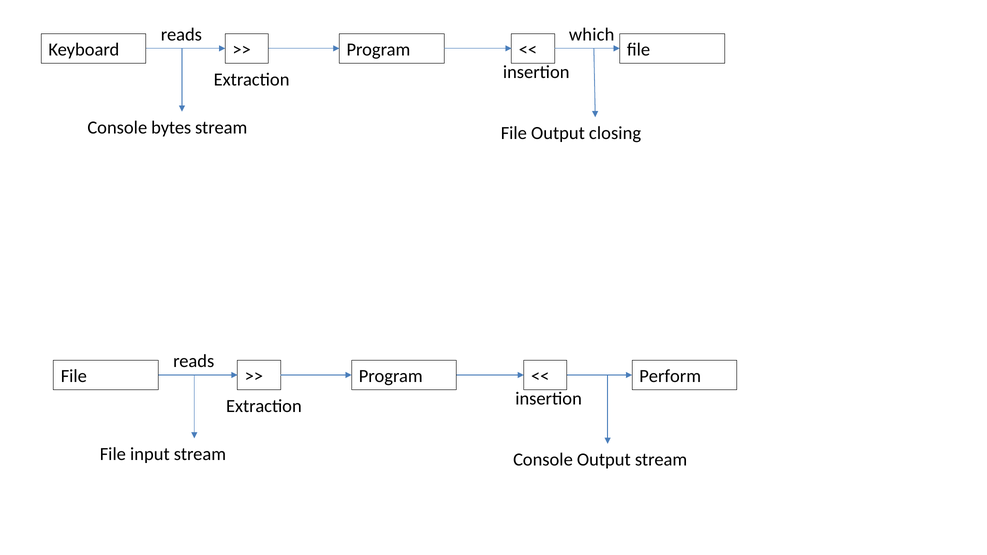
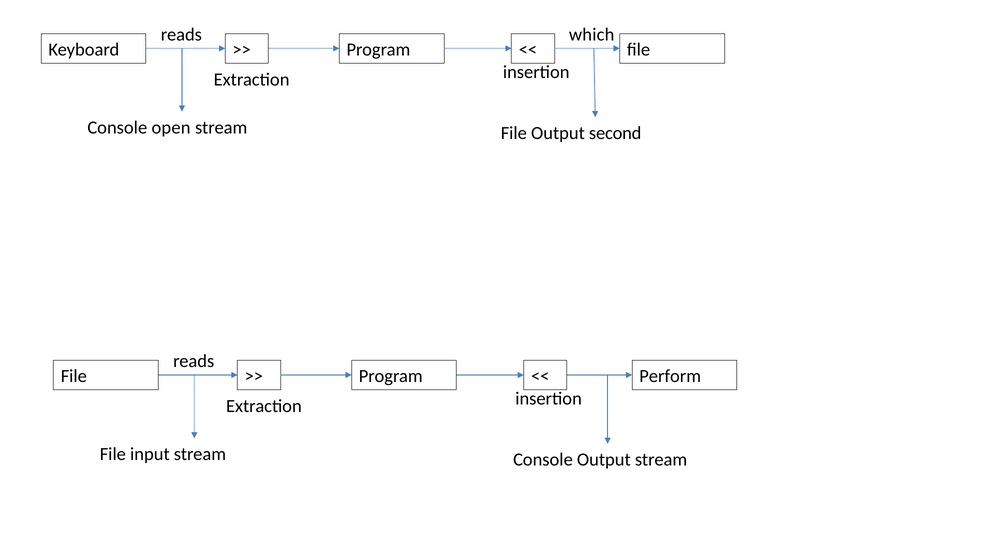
bytes: bytes -> open
closing: closing -> second
